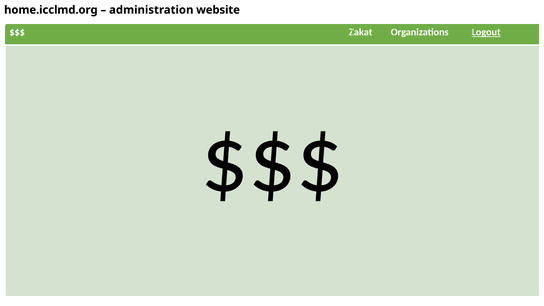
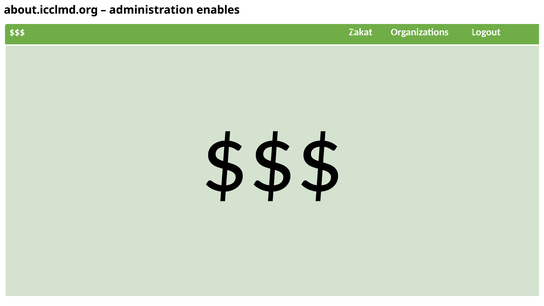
home.icclmd.org: home.icclmd.org -> about.icclmd.org
website: website -> enables
Logout underline: present -> none
